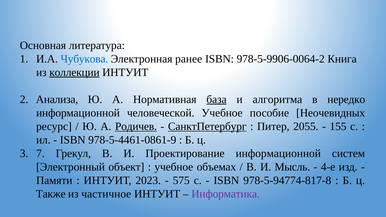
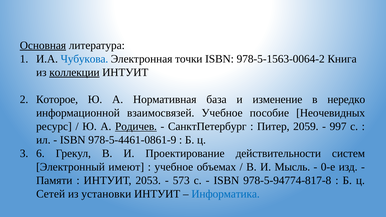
Основная underline: none -> present
ранее: ранее -> точки
978-5-9906-0064-2: 978-5-9906-0064-2 -> 978-5-1563-0064-2
Анализа: Анализа -> Которое
база underline: present -> none
алгоритма: алгоритма -> изменение
человеческой: человеческой -> взаимосвязей
СанктПетербург underline: present -> none
2055: 2055 -> 2059
155: 155 -> 997
7: 7 -> 6
Проектирование информационной: информационной -> действительности
объект: объект -> имеют
4-е: 4-е -> 0-е
2023: 2023 -> 2053
575: 575 -> 573
Также: Также -> Сетей
частичное: частичное -> установки
Информатика colour: purple -> blue
